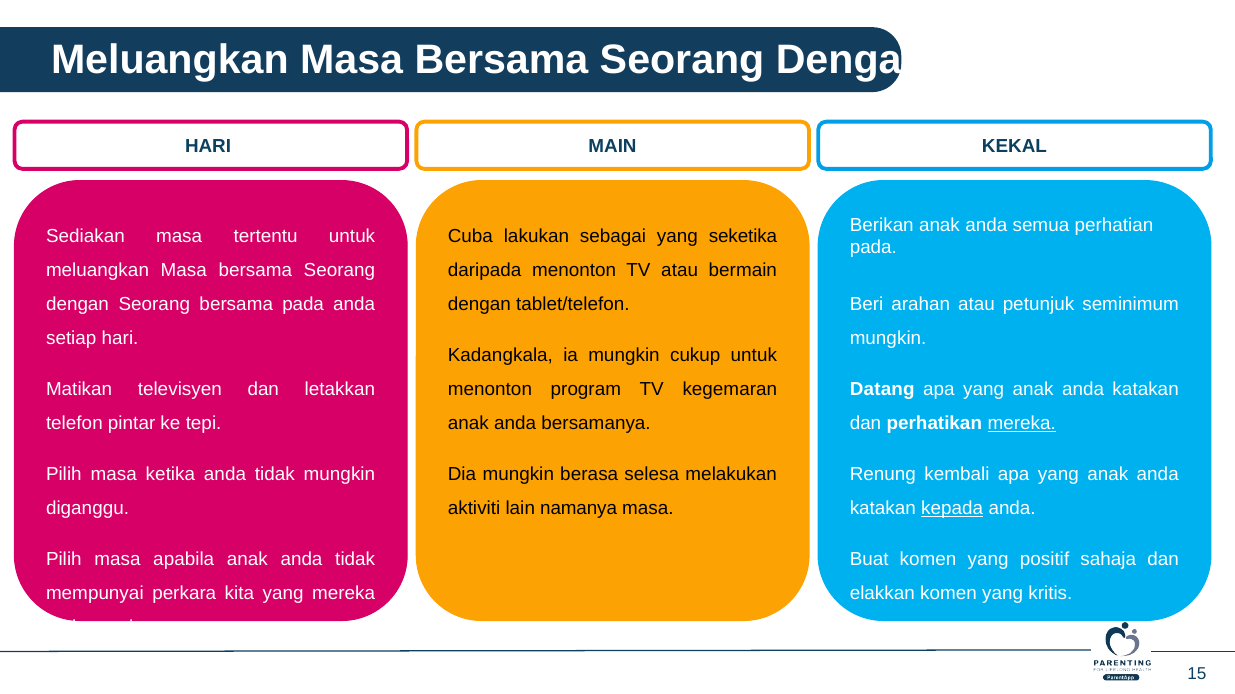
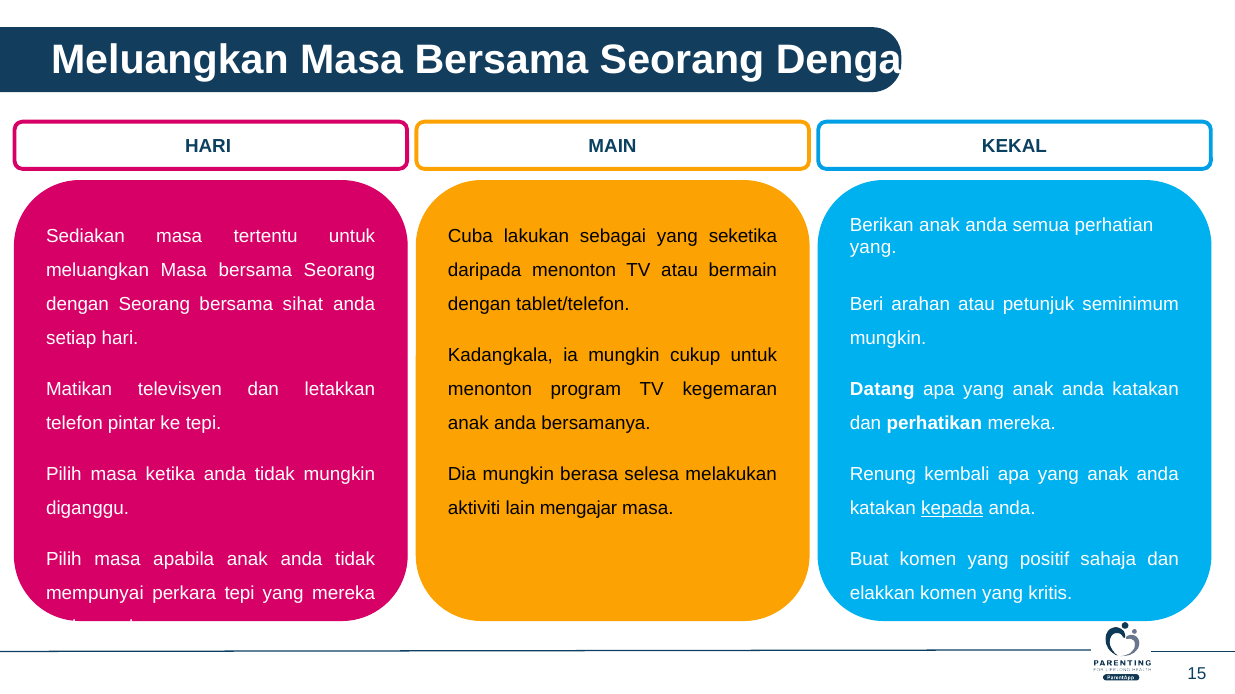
pada at (873, 248): pada -> yang
bersama pada: pada -> sihat
mereka at (1022, 423) underline: present -> none
namanya: namanya -> mengajar
perkara kita: kita -> tepi
